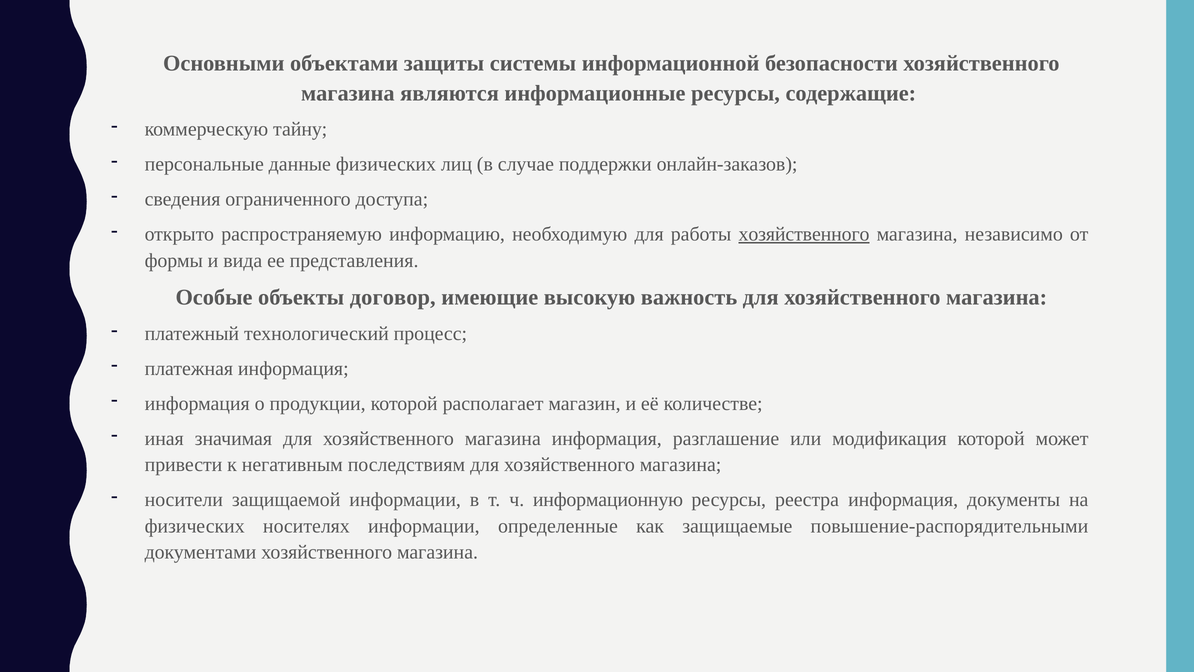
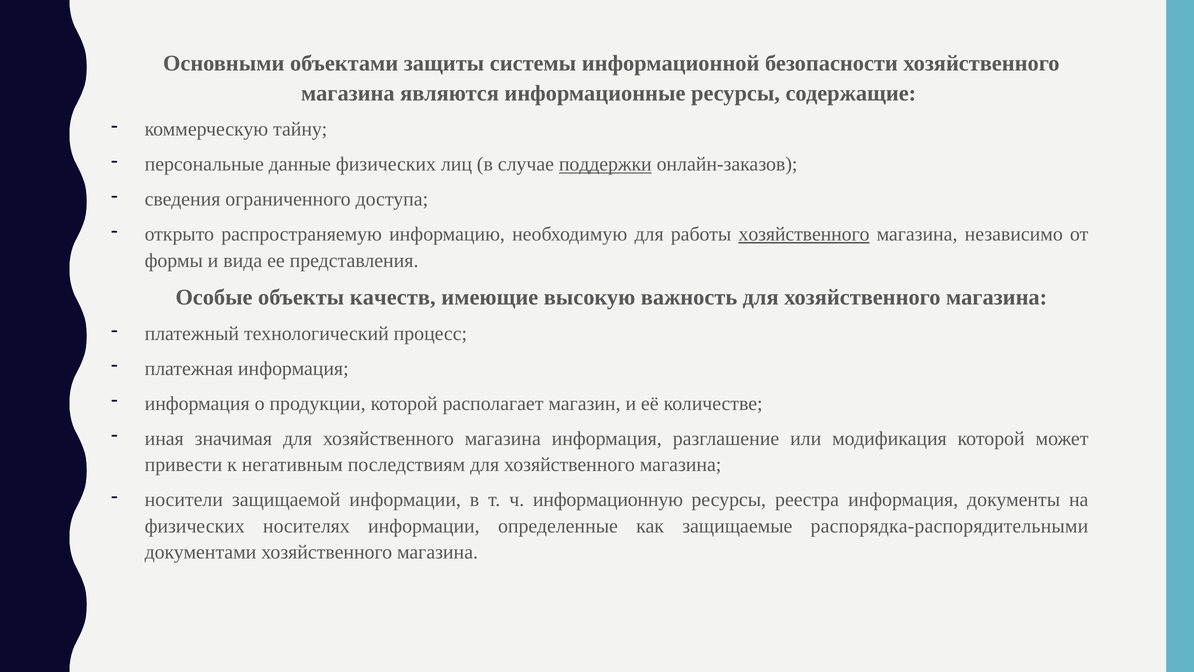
поддержки underline: none -> present
договор: договор -> качеств
повышение-распорядительными: повышение-распорядительными -> распорядка-распорядительными
